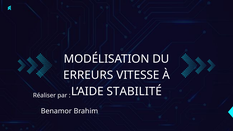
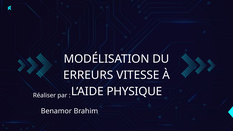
STABILITÉ: STABILITÉ -> PHYSIQUE
